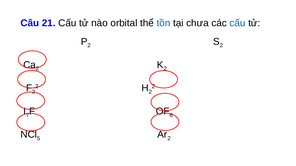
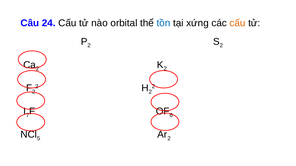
21: 21 -> 24
chưa: chưa -> xứng
cấu at (238, 23) colour: blue -> orange
